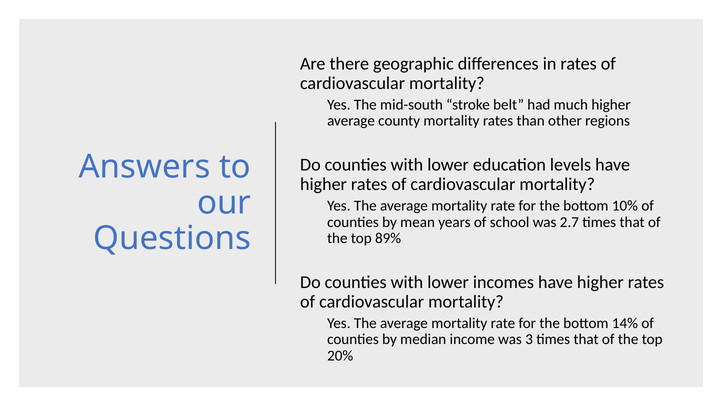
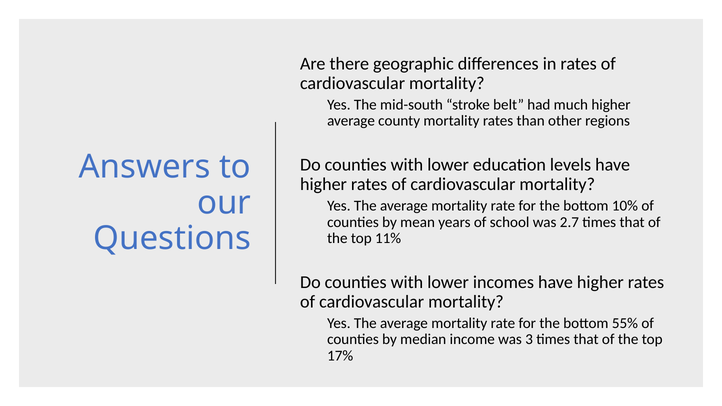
89%: 89% -> 11%
14%: 14% -> 55%
20%: 20% -> 17%
